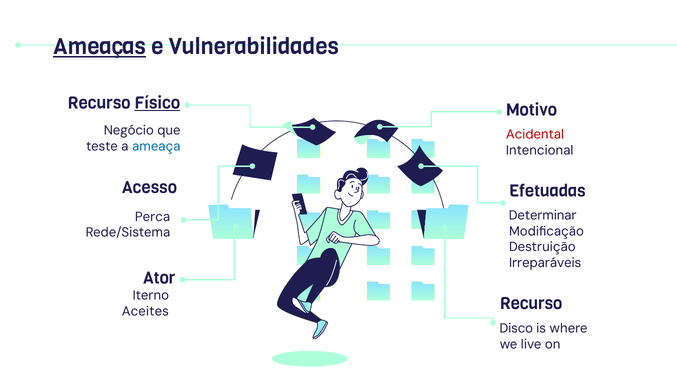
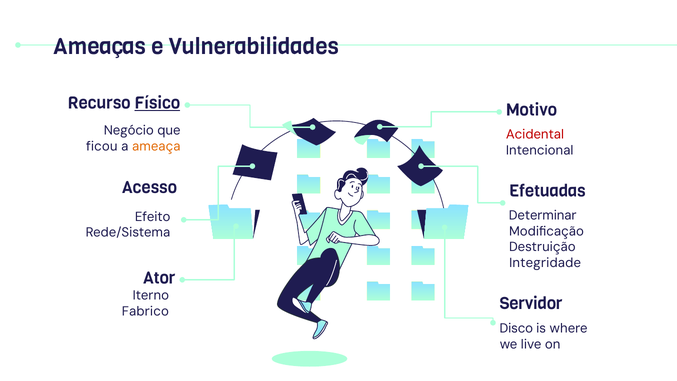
Ameaças underline: present -> none
teste: teste -> ficou
ameaça colour: blue -> orange
Perca: Perca -> Efeito
Irreparáveis: Irreparáveis -> Integridade
Recurso at (531, 304): Recurso -> Servidor
Aceites: Aceites -> Fabrico
